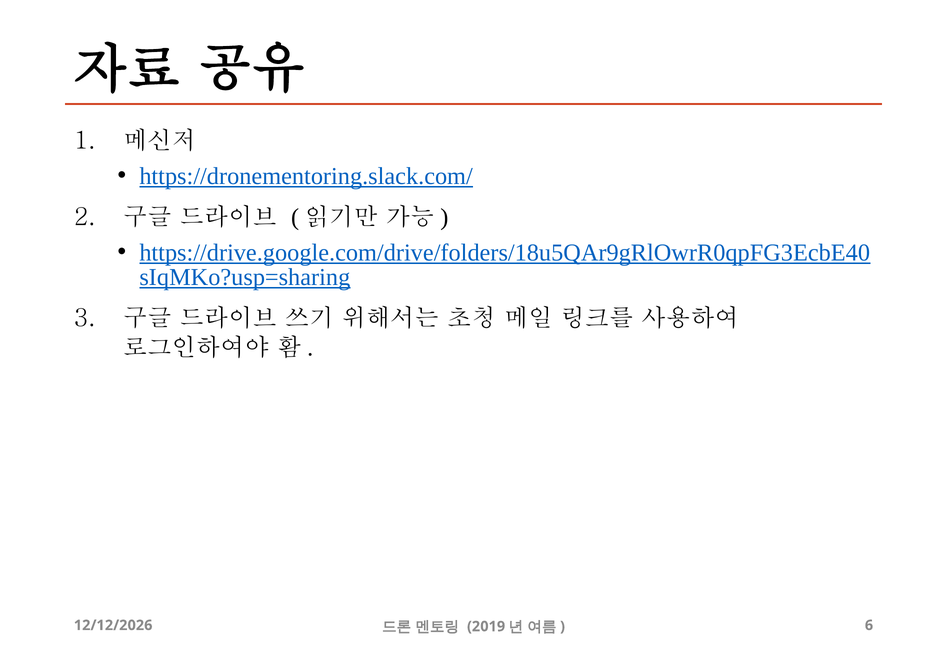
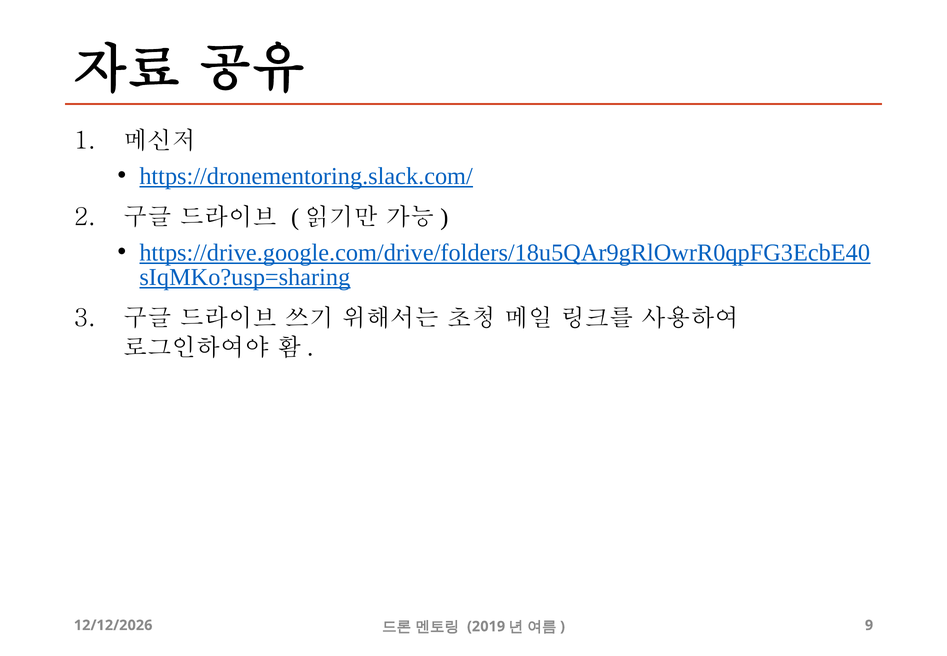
6: 6 -> 9
